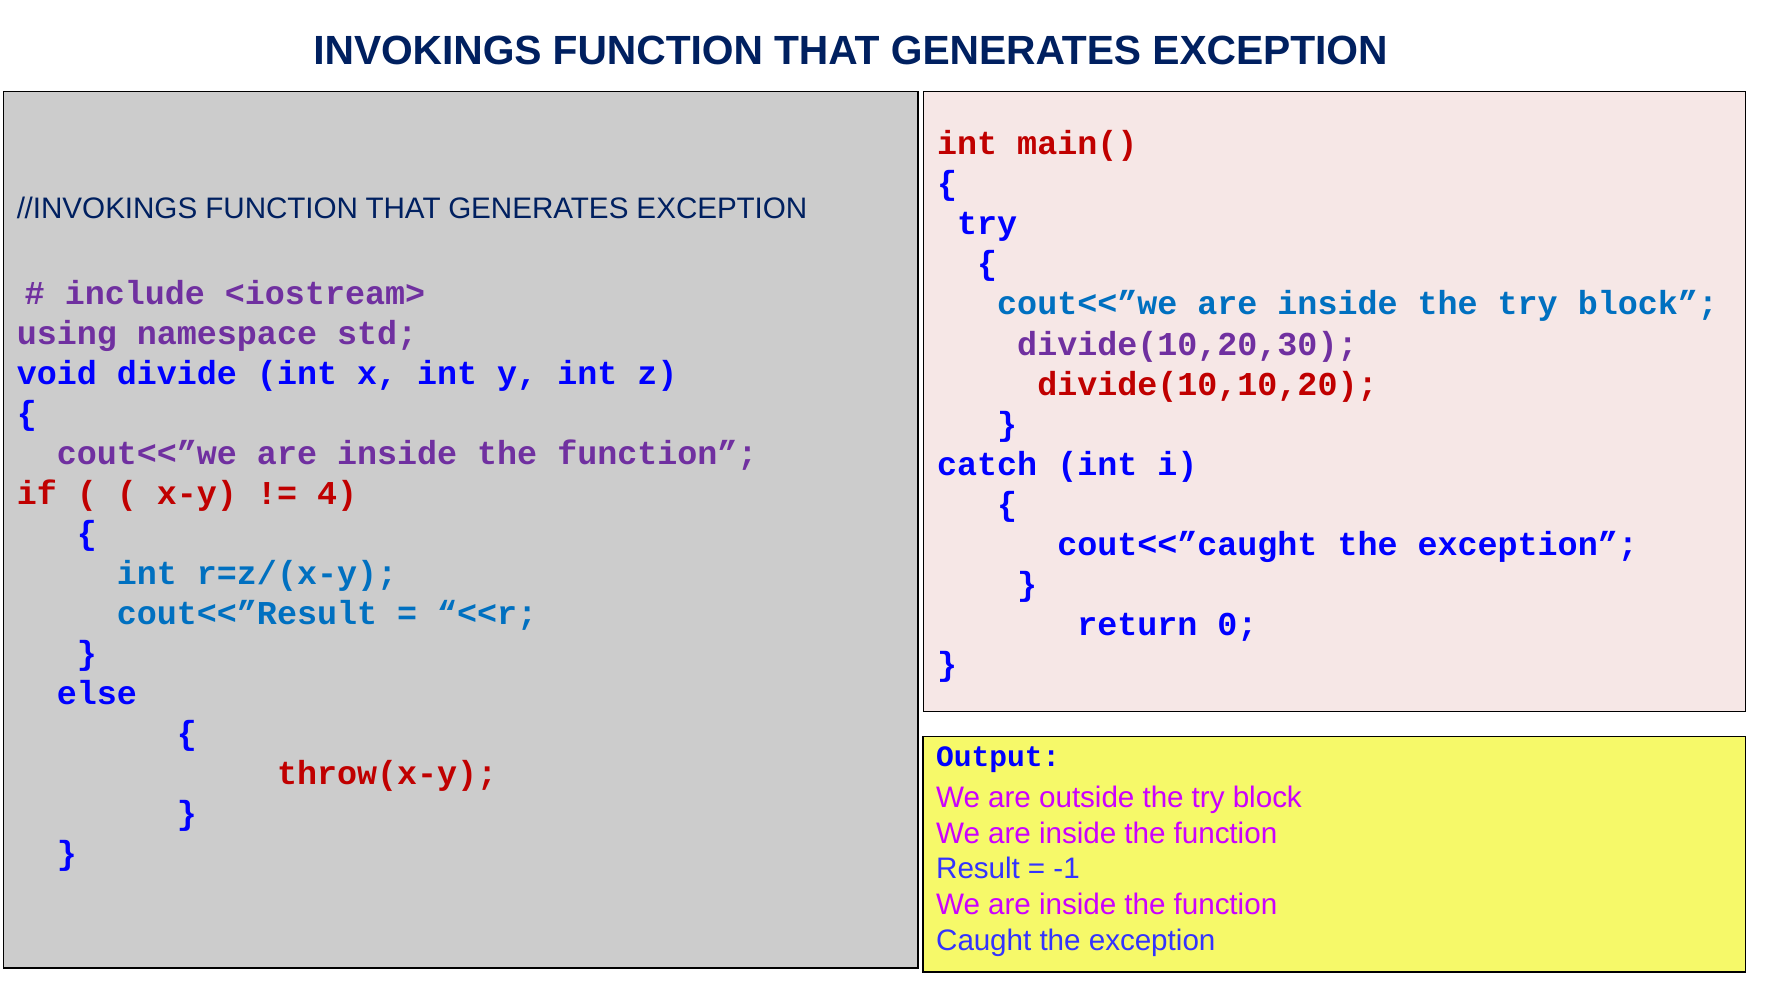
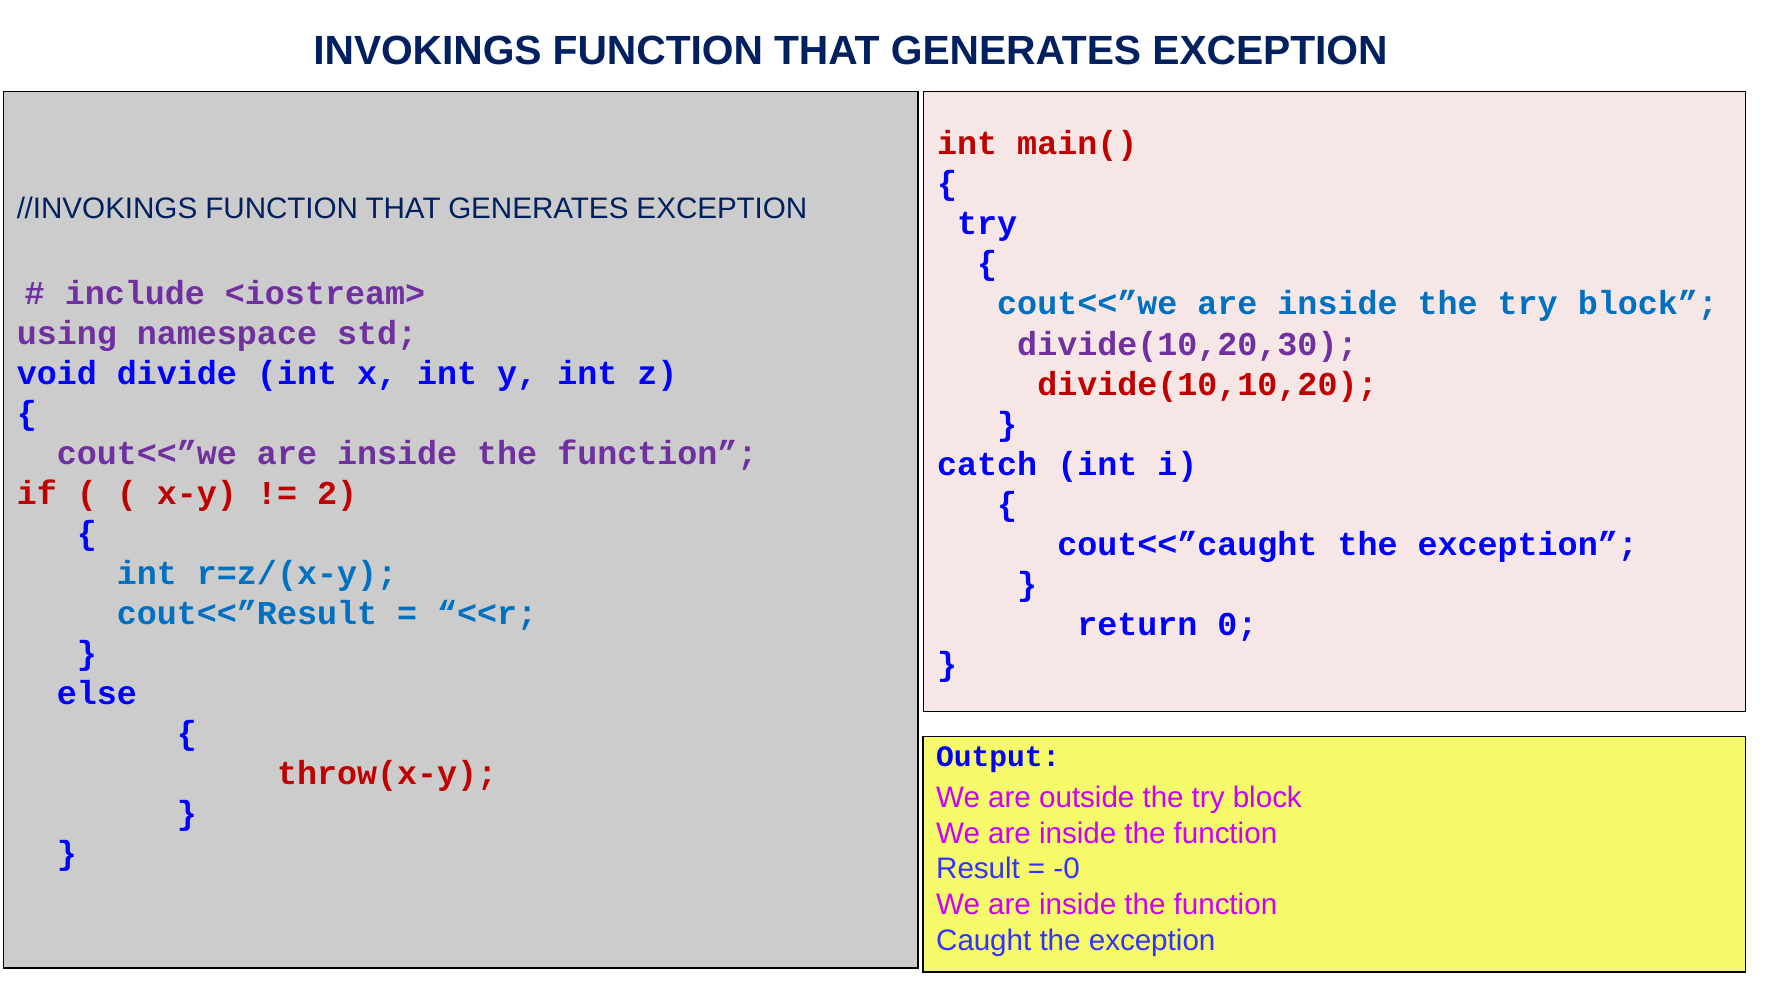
4: 4 -> 2
-1: -1 -> -0
